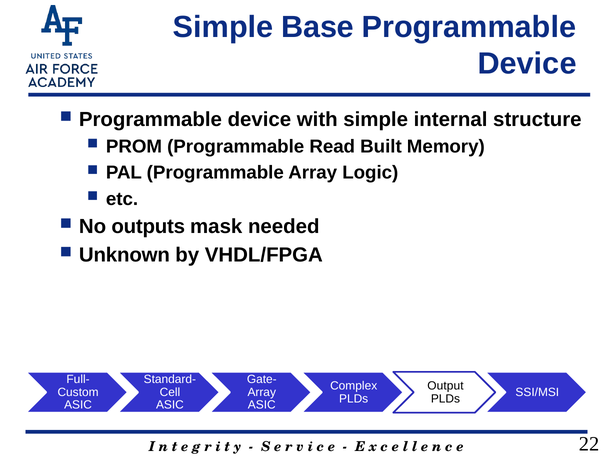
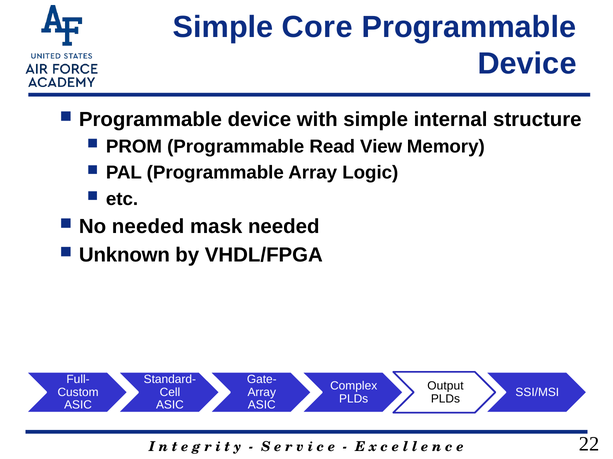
Base: Base -> Core
Built: Built -> View
No outputs: outputs -> needed
